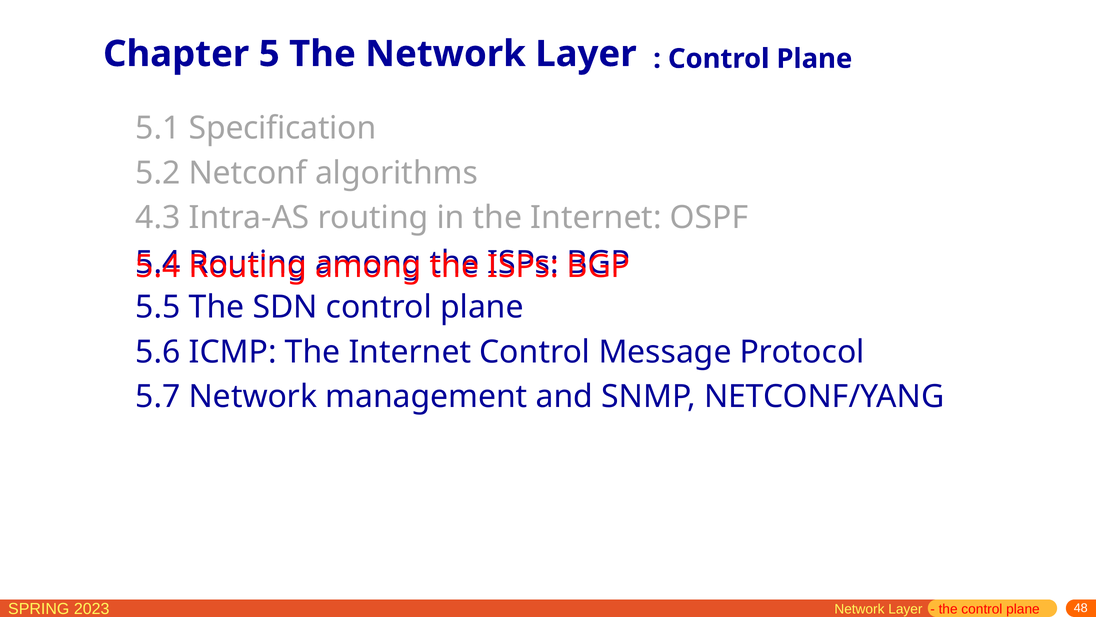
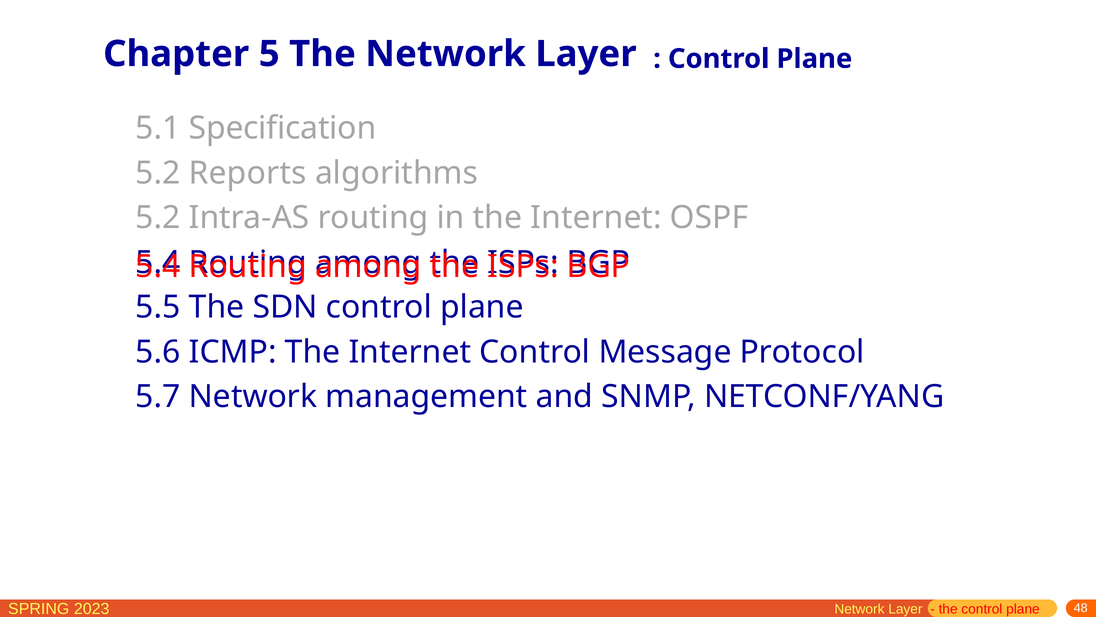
Netconf: Netconf -> Reports
4.3 at (158, 218): 4.3 -> 5.2
